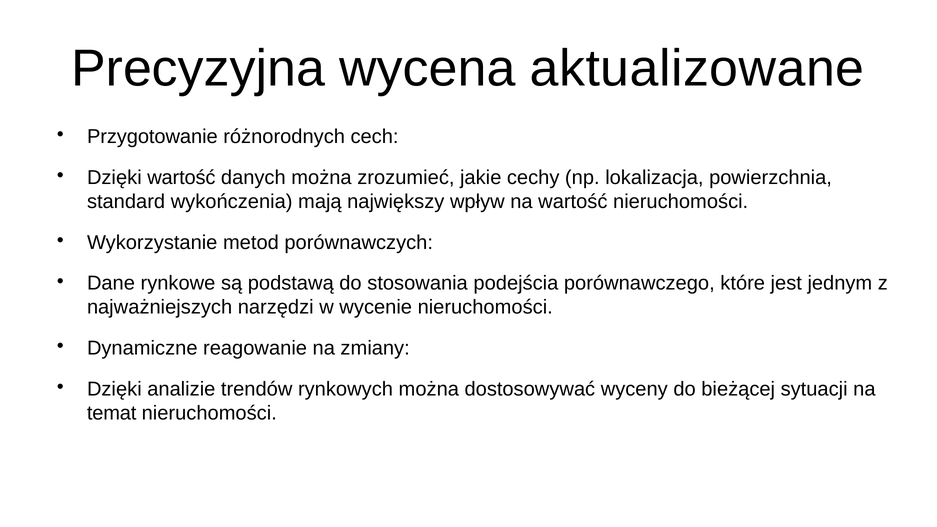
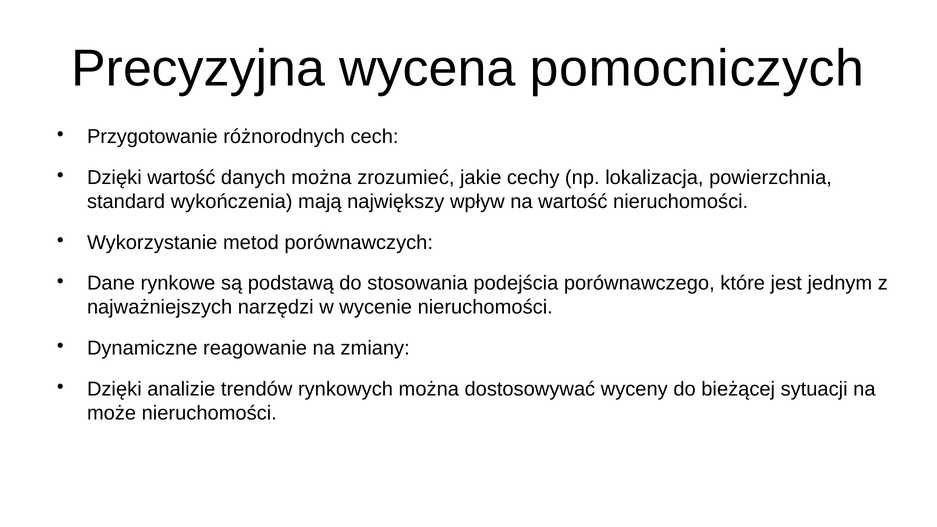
aktualizowane: aktualizowane -> pomocniczych
temat: temat -> może
